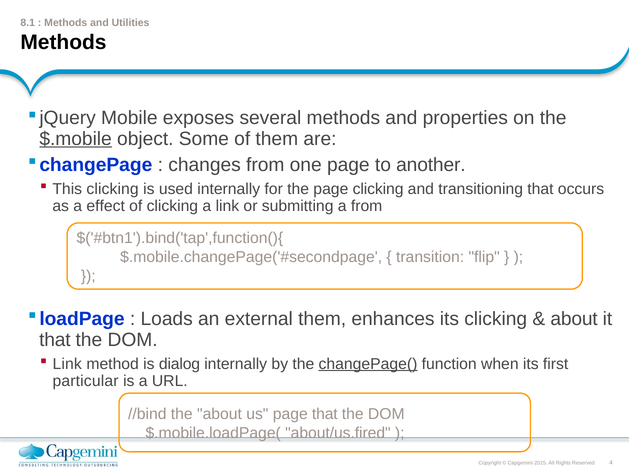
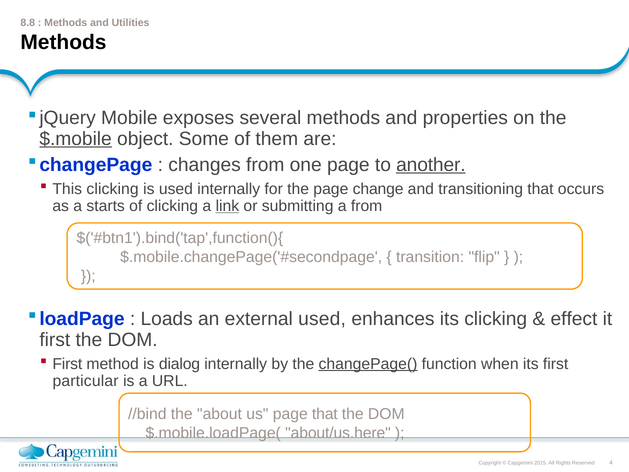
8.1: 8.1 -> 8.8
another underline: none -> present
page clicking: clicking -> change
effect: effect -> starts
link at (227, 206) underline: none -> present
external them: them -> used
about at (574, 319): about -> effect
that at (55, 340): that -> first
Link at (67, 364): Link -> First
about/us.fired: about/us.fired -> about/us.here
